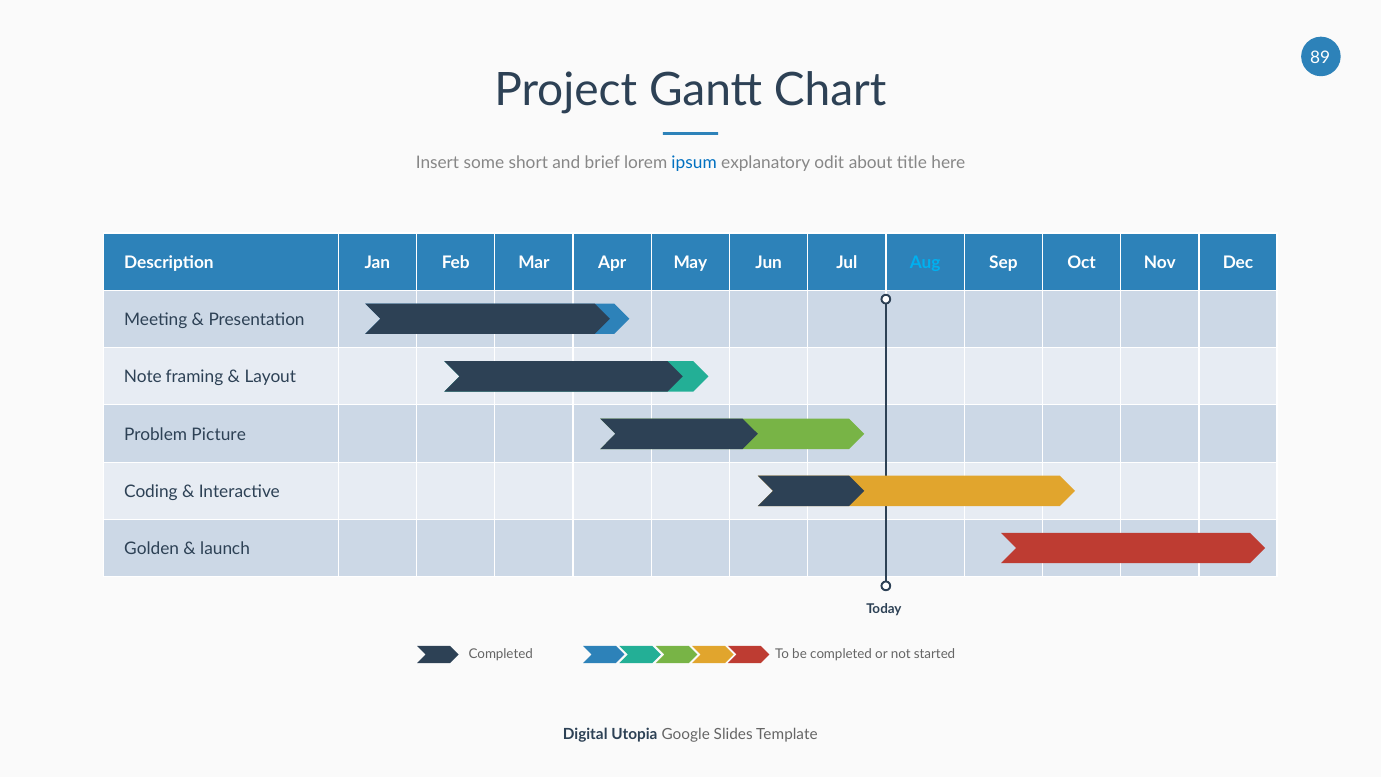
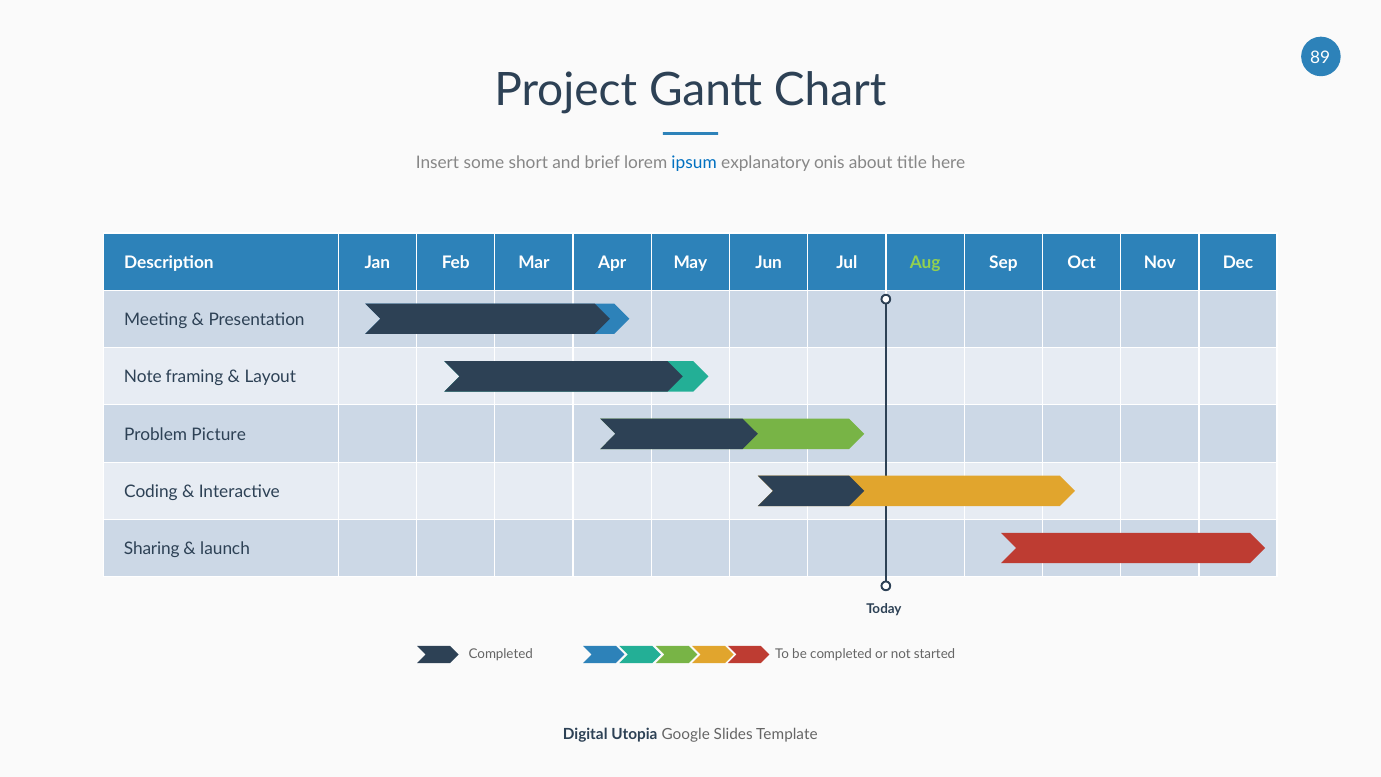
odit: odit -> onis
Aug colour: light blue -> light green
Golden: Golden -> Sharing
